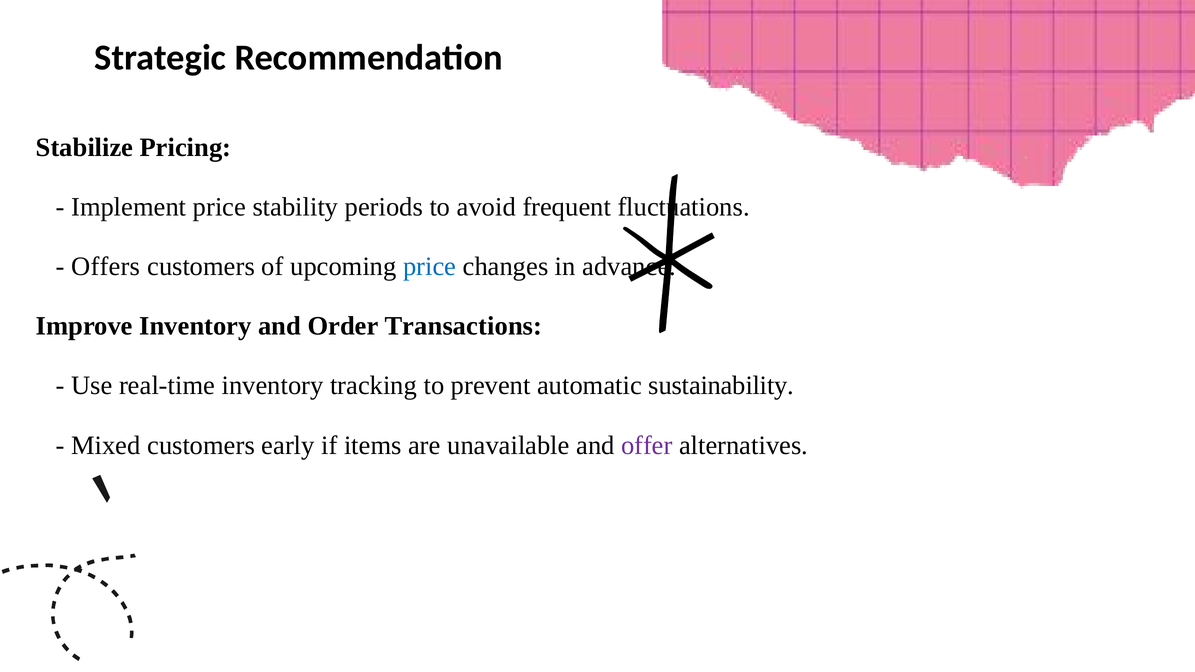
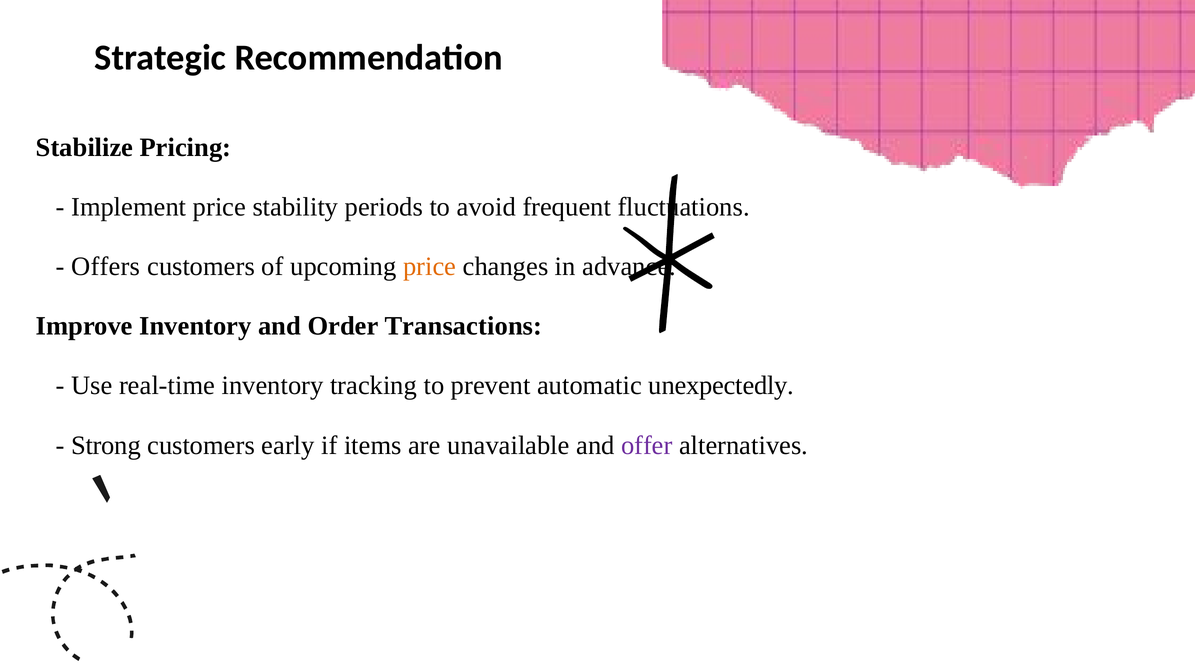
price at (430, 267) colour: blue -> orange
sustainability: sustainability -> unexpectedly
Mixed: Mixed -> Strong
